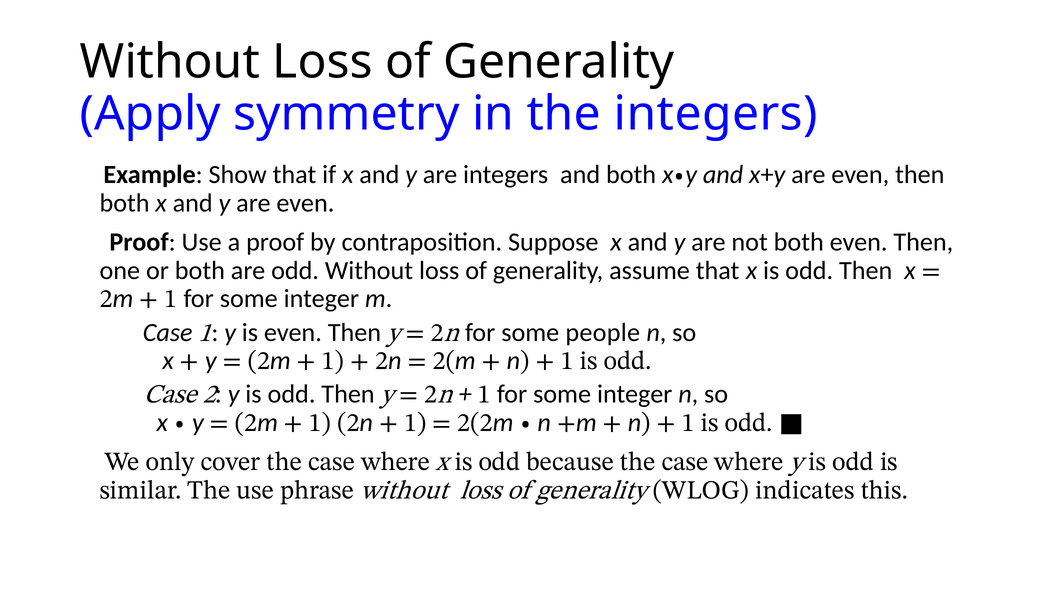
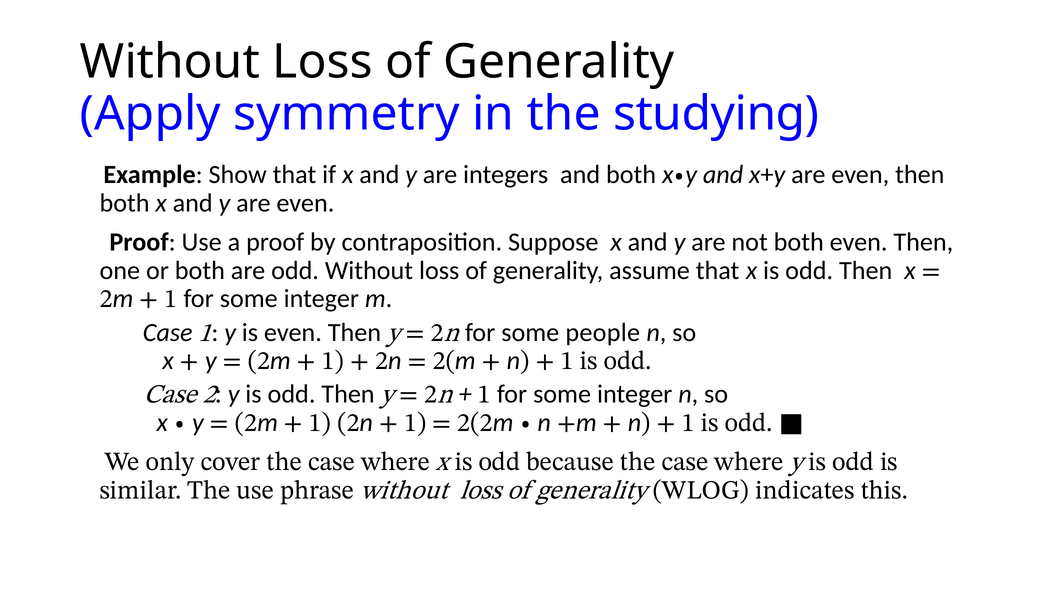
the integers: integers -> studying
